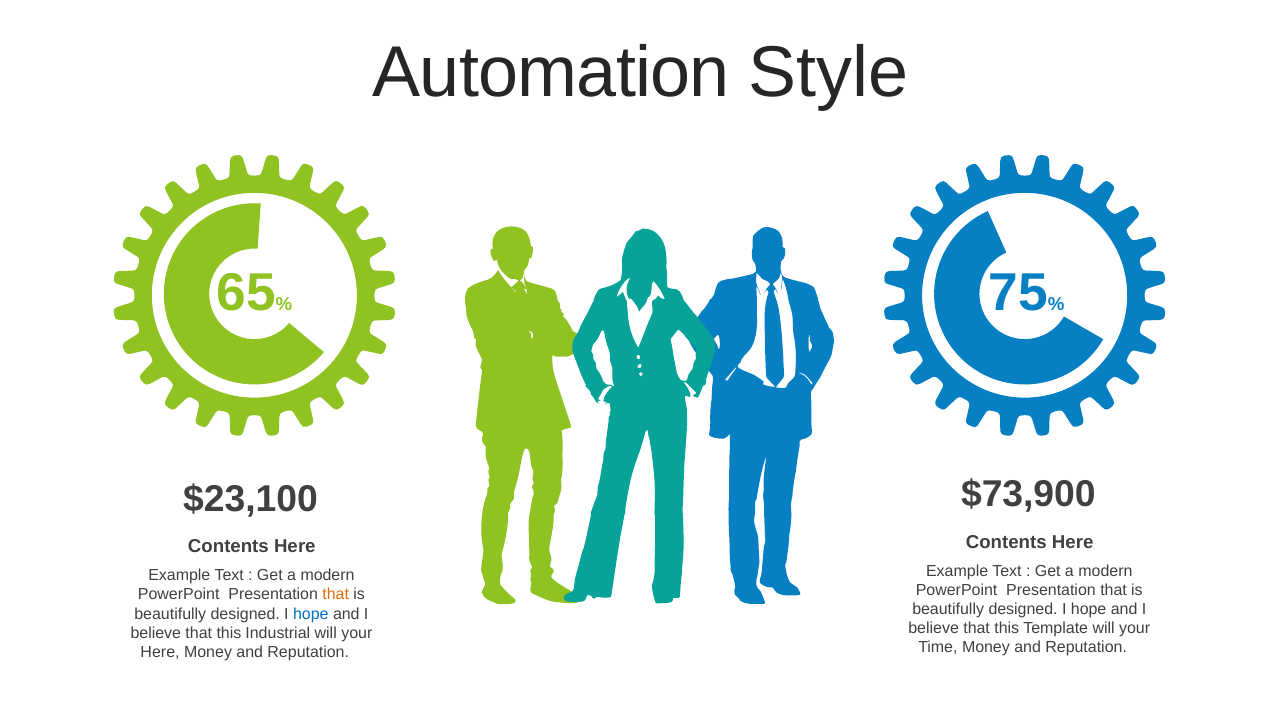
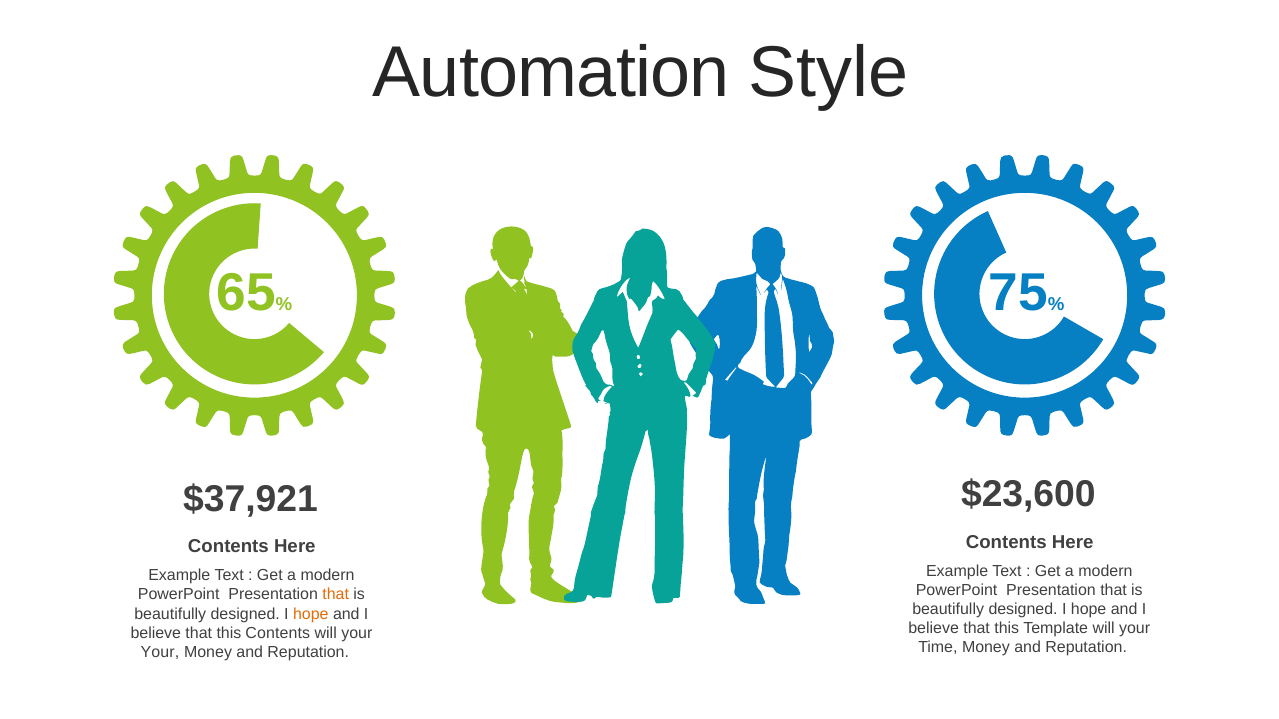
$73,900: $73,900 -> $23,600
$23,100: $23,100 -> $37,921
hope at (311, 614) colour: blue -> orange
this Industrial: Industrial -> Contents
Here at (160, 653): Here -> Your
